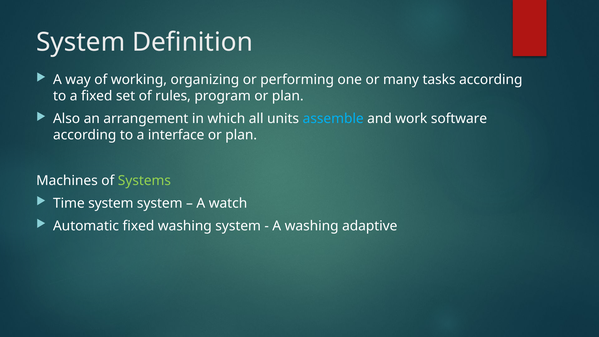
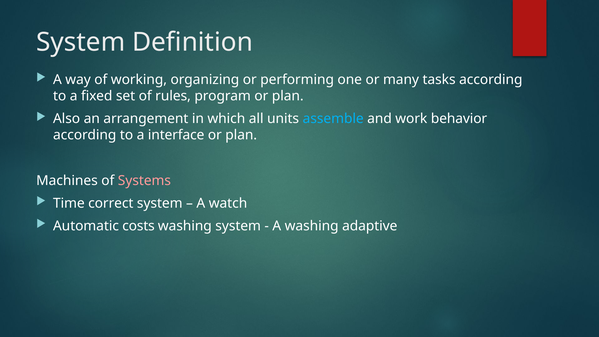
software: software -> behavior
Systems colour: light green -> pink
Time system: system -> correct
Automatic fixed: fixed -> costs
